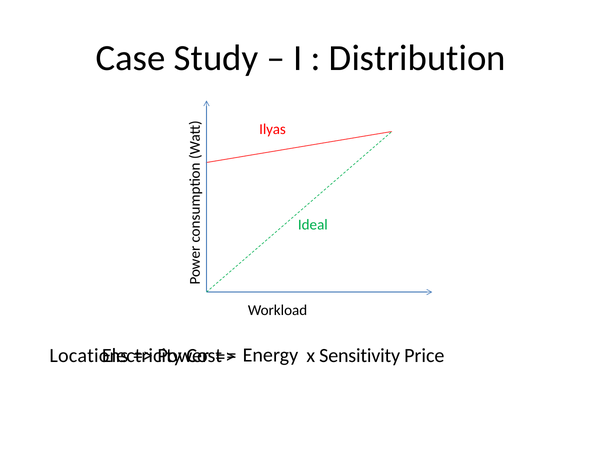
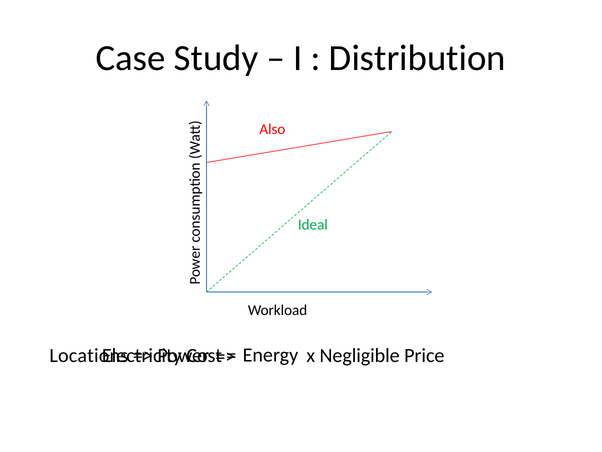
Ilyas: Ilyas -> Also
Sensitivity: Sensitivity -> Negligible
